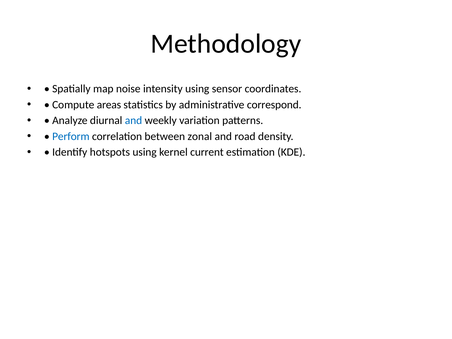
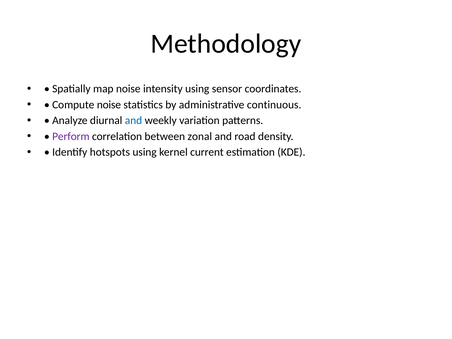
Compute areas: areas -> noise
correspond: correspond -> continuous
Perform colour: blue -> purple
